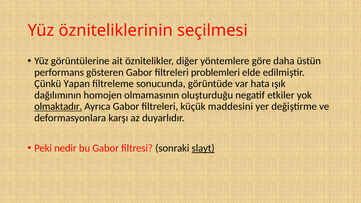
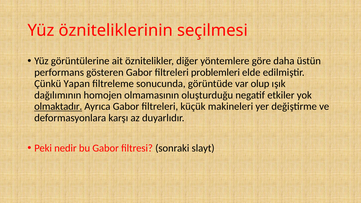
hata: hata -> olup
maddesini: maddesini -> makineleri
slayt underline: present -> none
